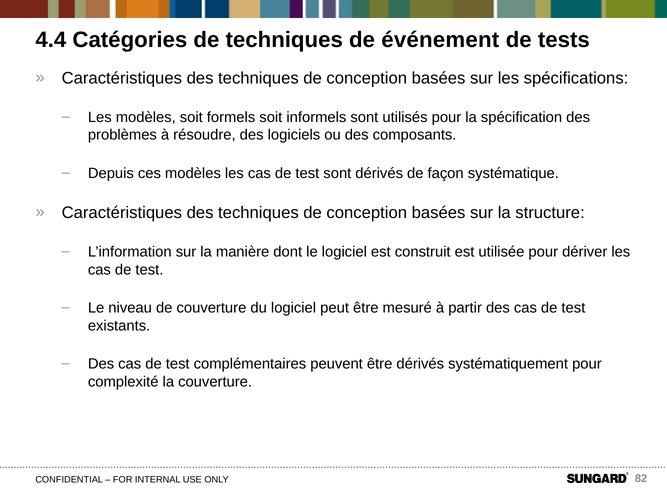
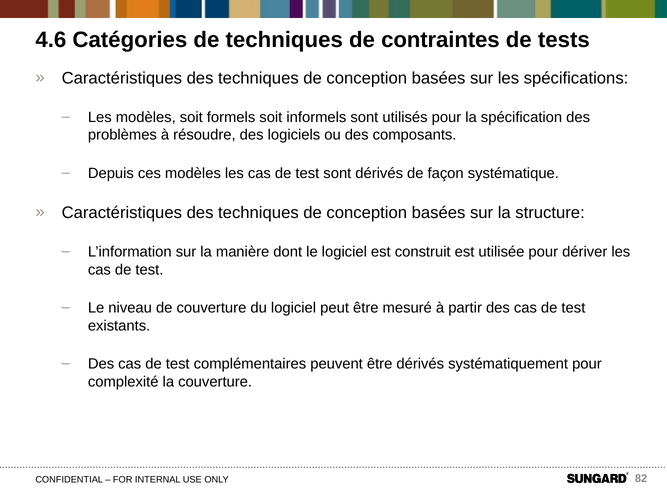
4.4: 4.4 -> 4.6
événement: événement -> contraintes
